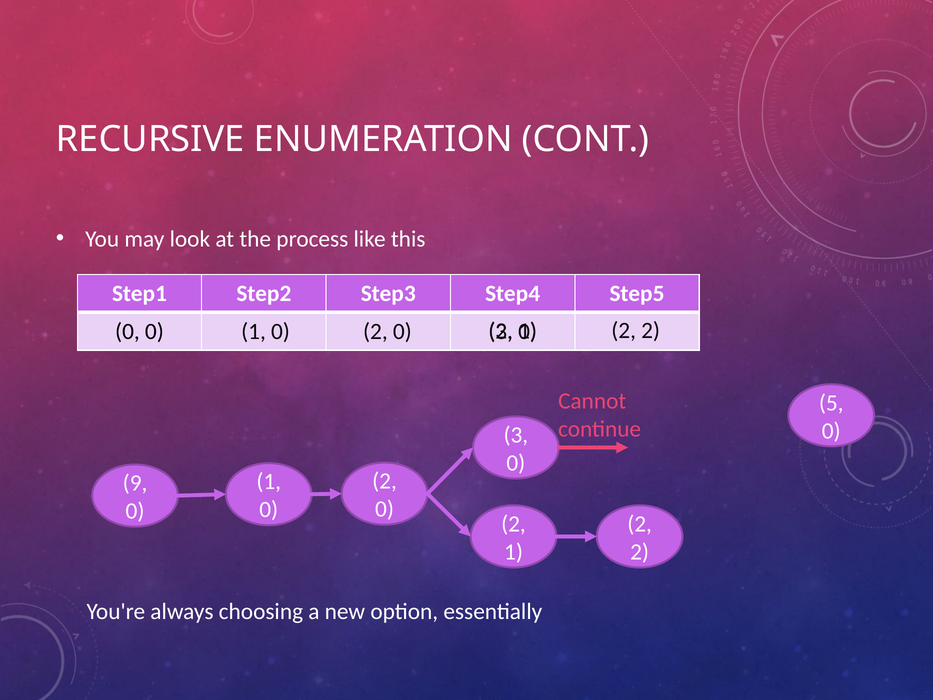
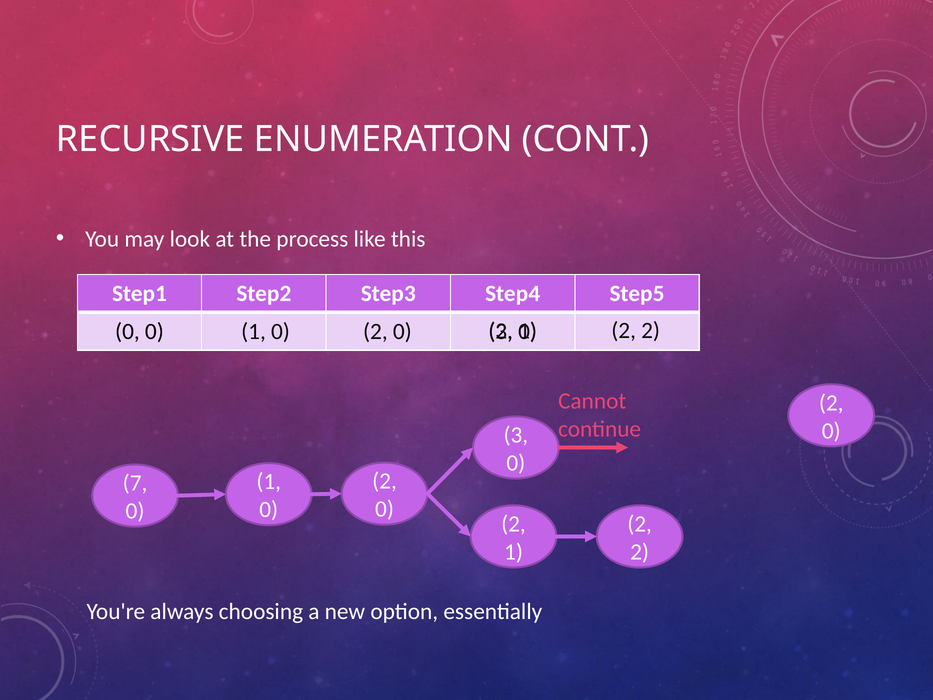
5 at (831, 403): 5 -> 2
9: 9 -> 7
